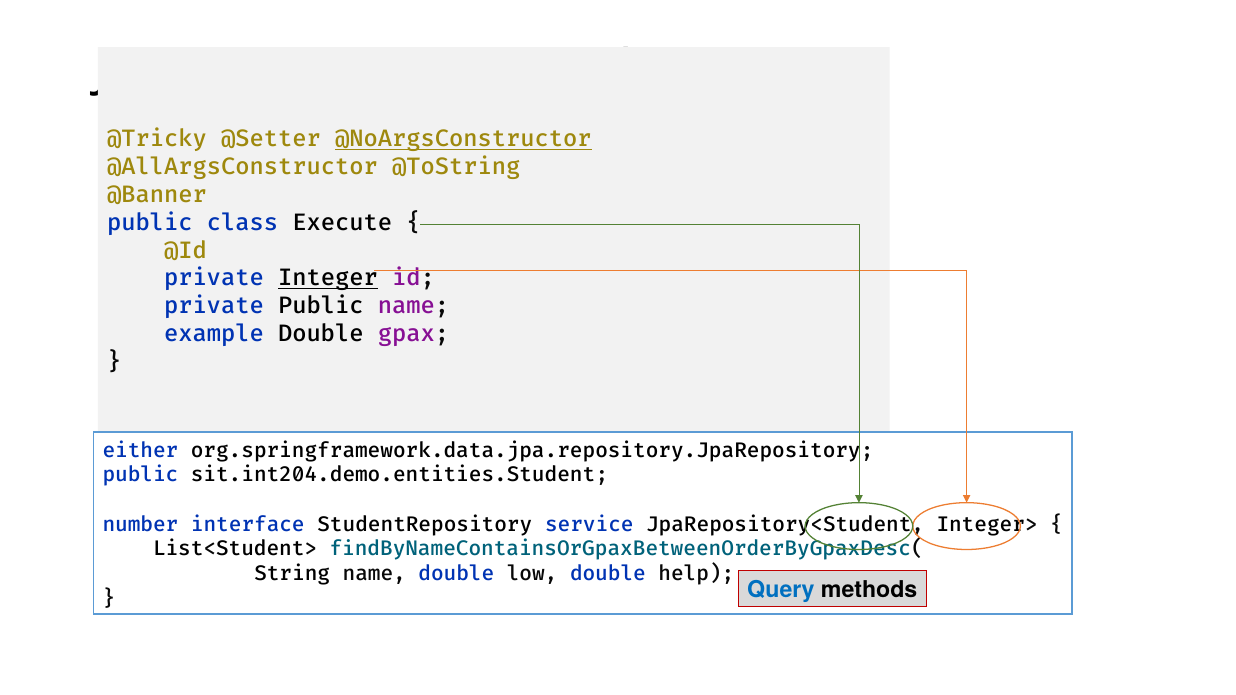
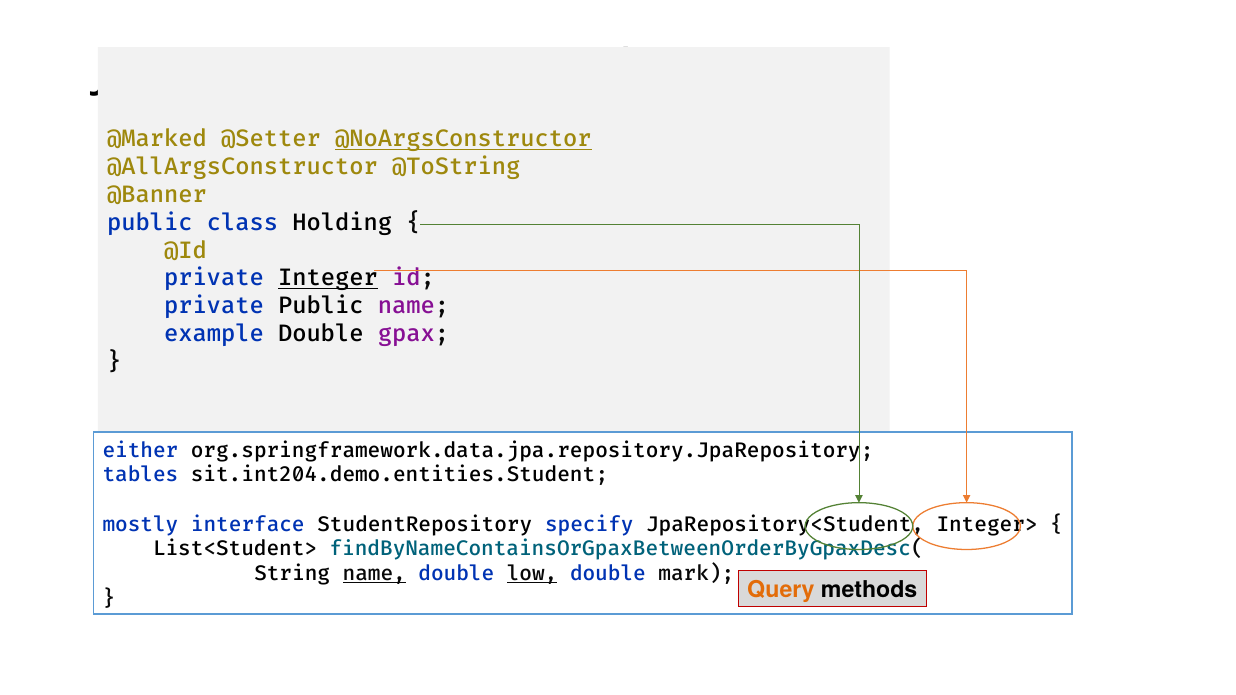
@Tricky: @Tricky -> @Marked
Execute: Execute -> Holding
public at (140, 475): public -> tables
number: number -> mostly
service: service -> specify
name at (374, 574) underline: none -> present
low underline: none -> present
help: help -> mark
Query colour: blue -> orange
